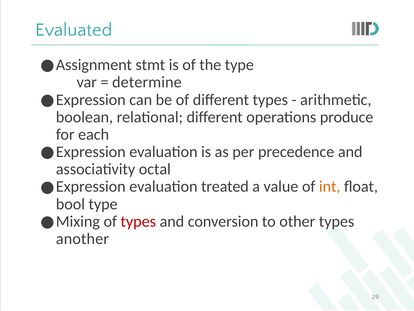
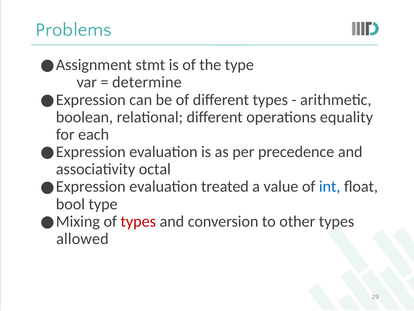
Evaluated: Evaluated -> Problems
produce: produce -> equality
int colour: orange -> blue
another: another -> allowed
